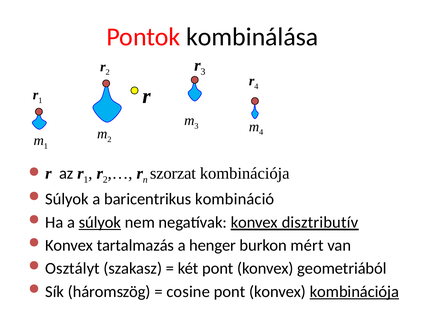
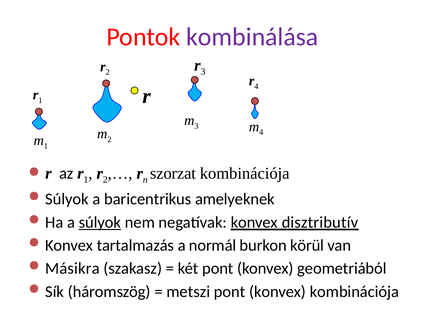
kombinálása colour: black -> purple
kombináció: kombináció -> amelyeknek
henger: henger -> normál
mért: mért -> körül
Osztályt: Osztályt -> Másikra
cosine: cosine -> metszi
kombinációja at (354, 292) underline: present -> none
